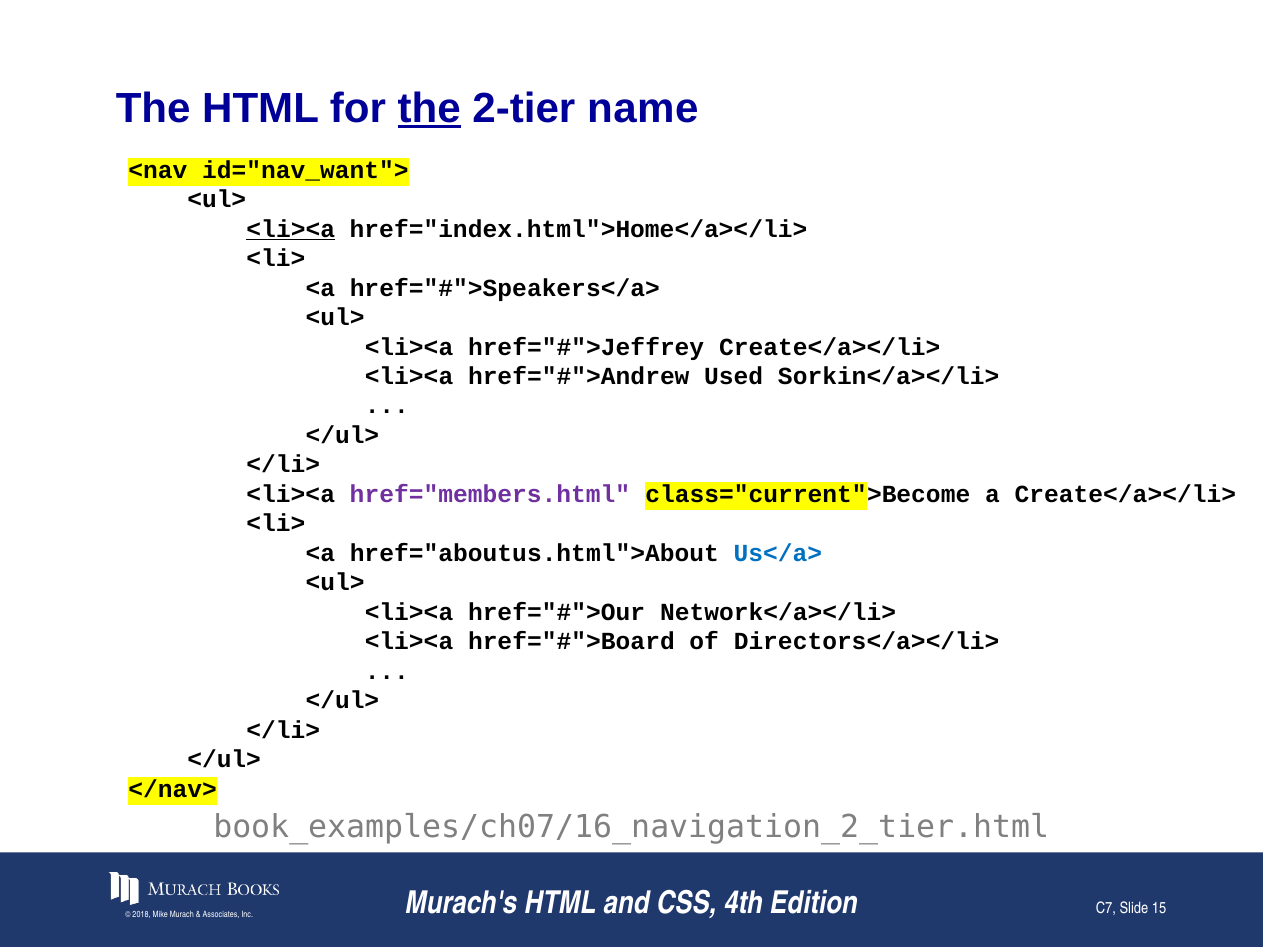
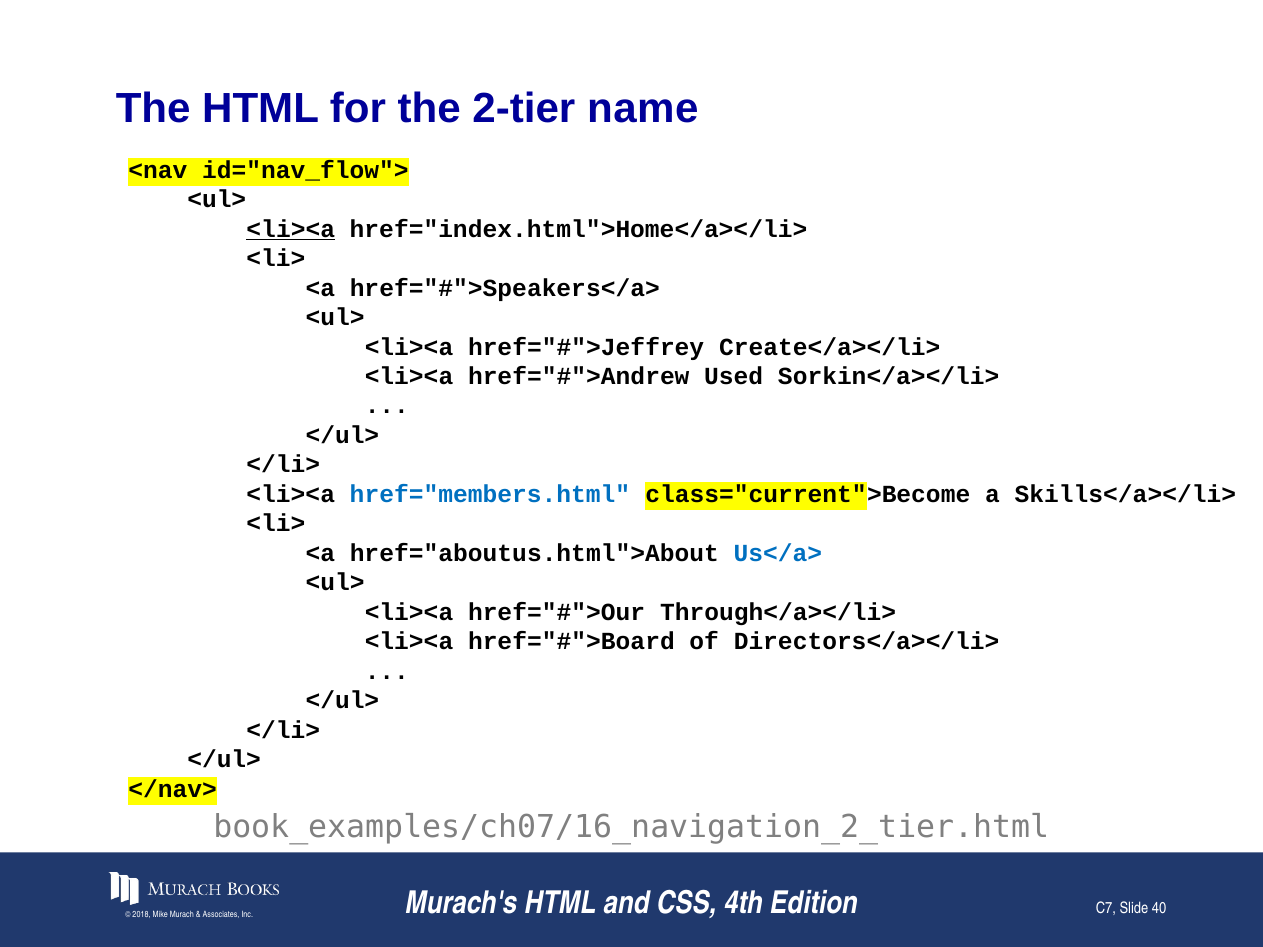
the at (429, 108) underline: present -> none
id="nav_want">: id="nav_want"> -> id="nav_flow">
href="members.html colour: purple -> blue
a Create</a></li>: Create</a></li> -> Skills</a></li>
Network</a></li>: Network</a></li> -> Through</a></li>
15: 15 -> 40
